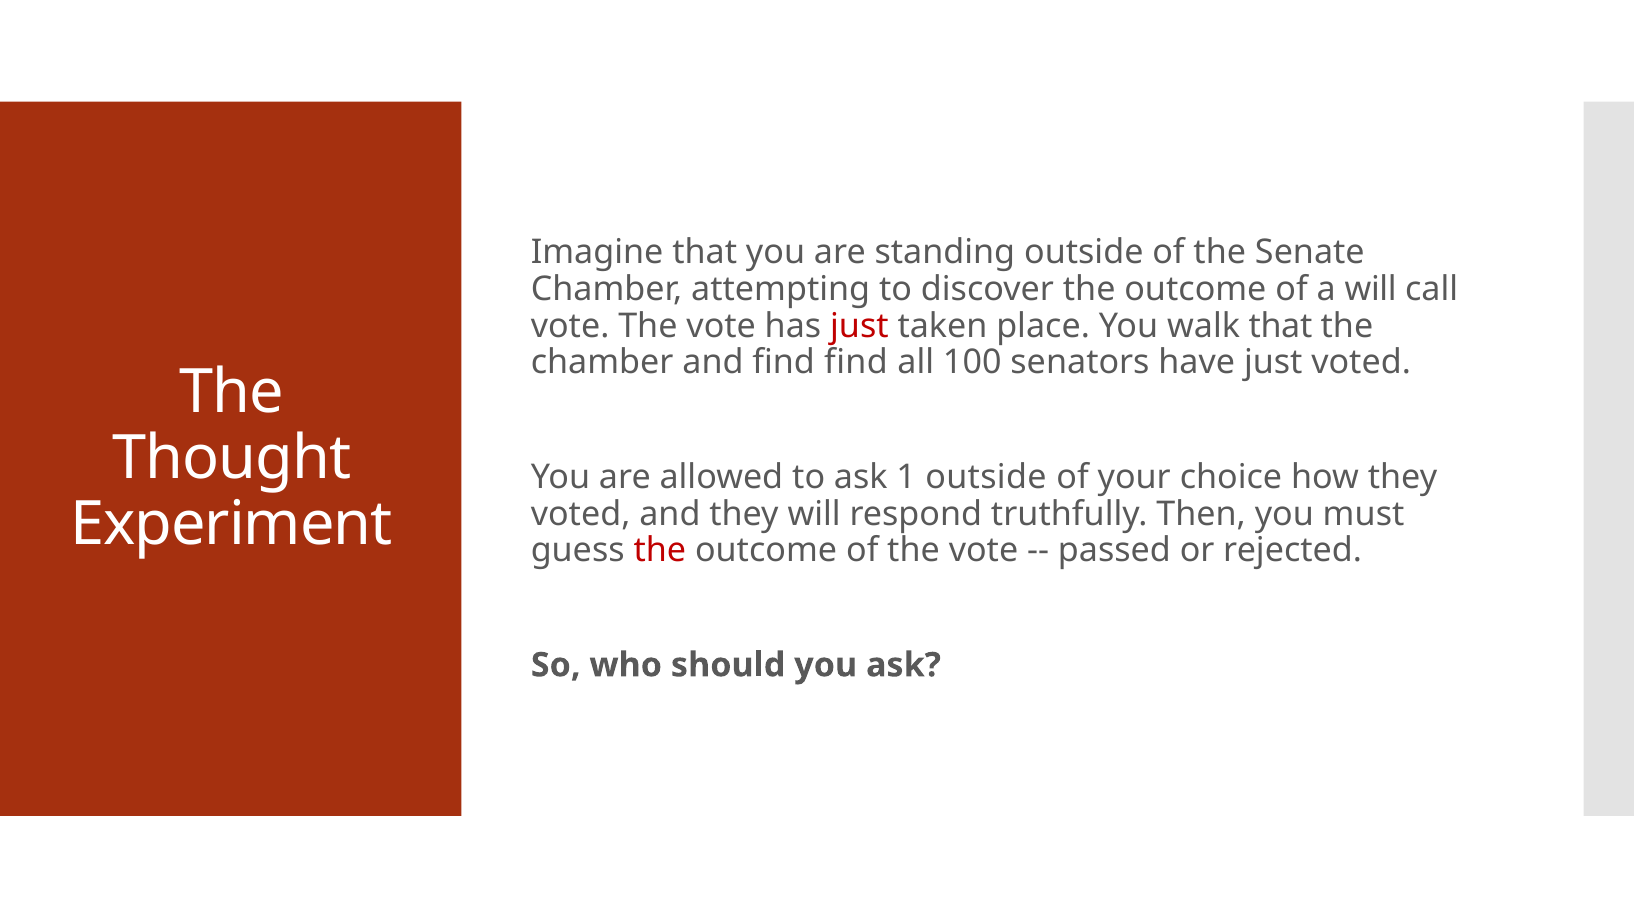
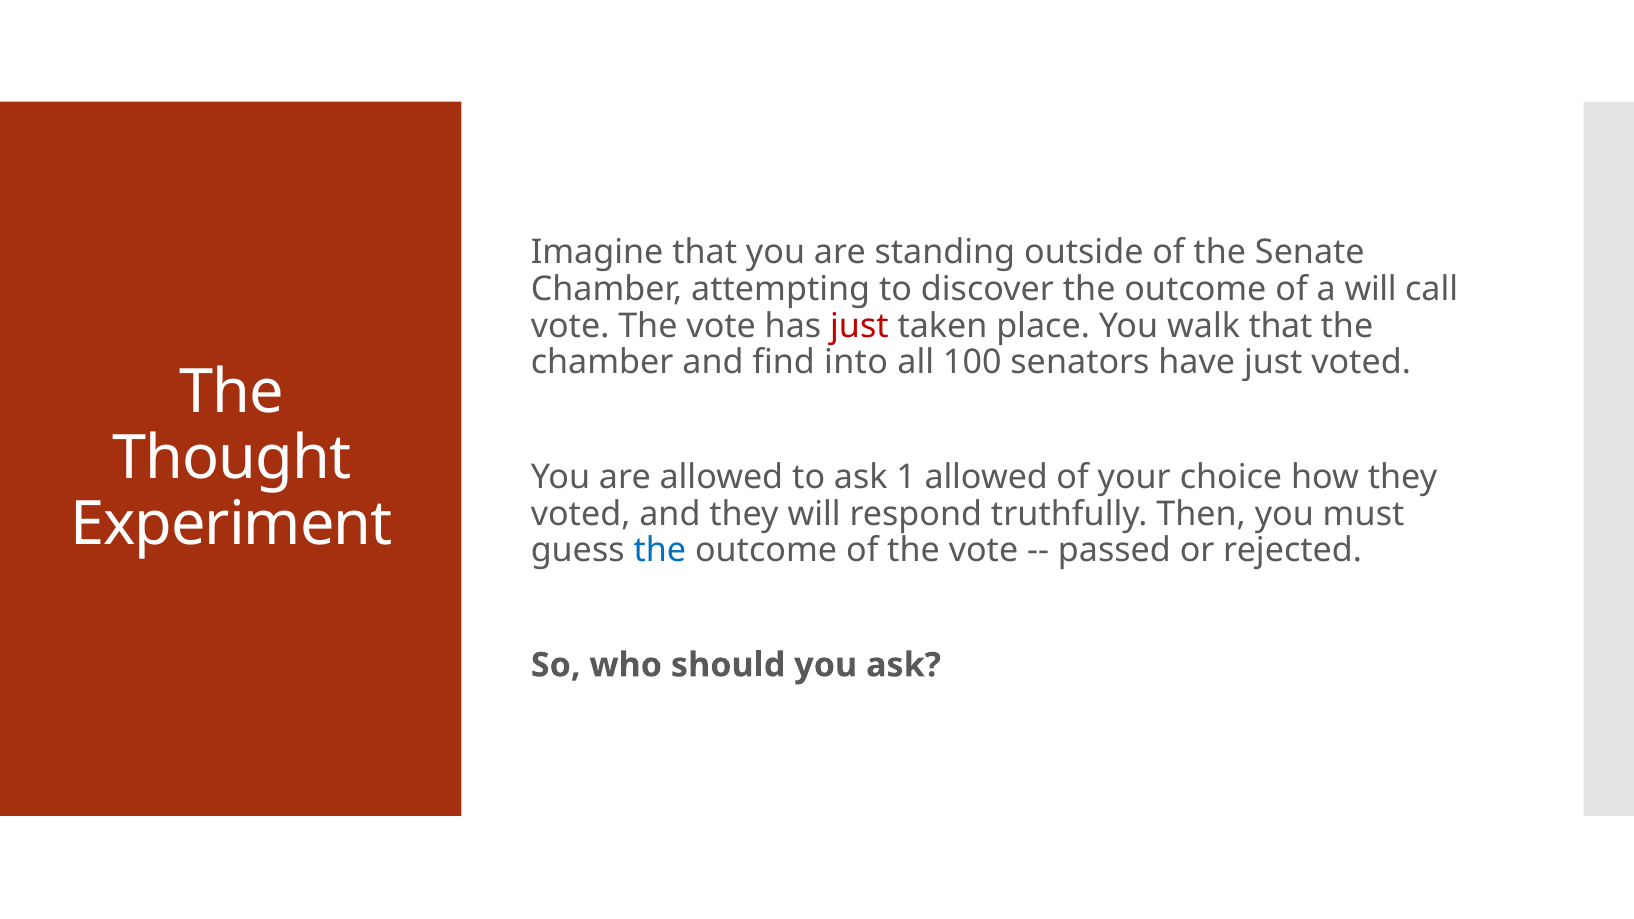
find find: find -> into
1 outside: outside -> allowed
the at (660, 551) colour: red -> blue
